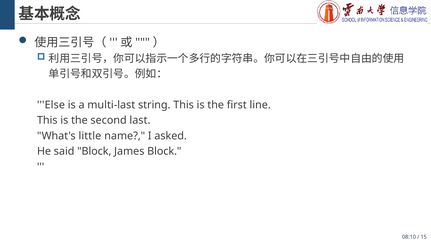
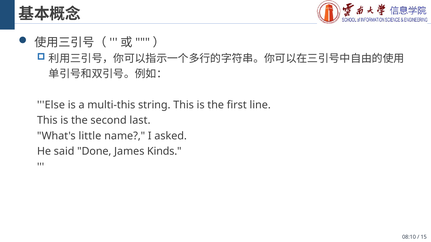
multi-last: multi-last -> multi-this
said Block: Block -> Done
James Block: Block -> Kinds
